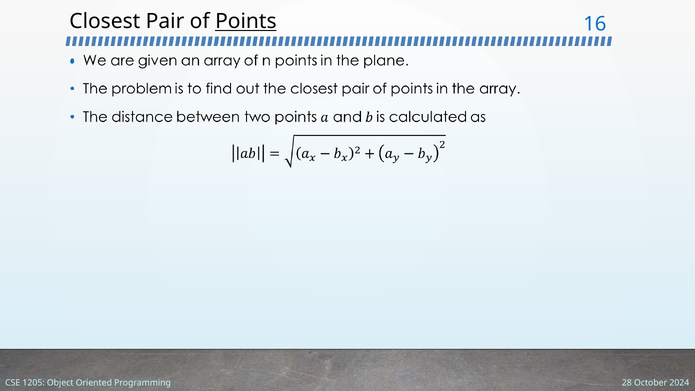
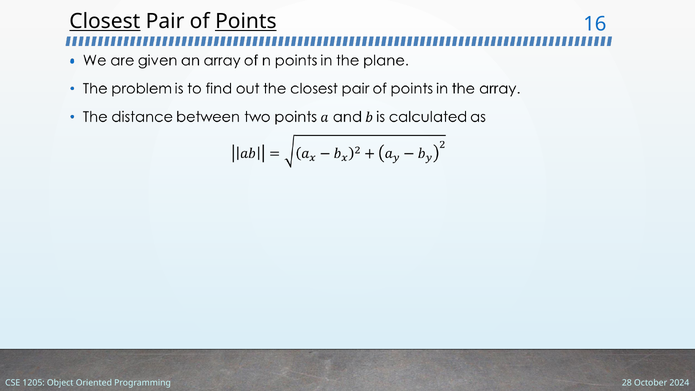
Closest underline: none -> present
